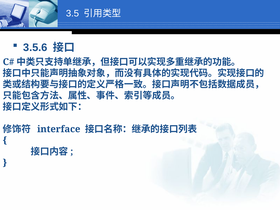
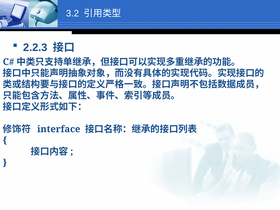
3.5: 3.5 -> 3.2
3.5.6: 3.5.6 -> 2.2.3
